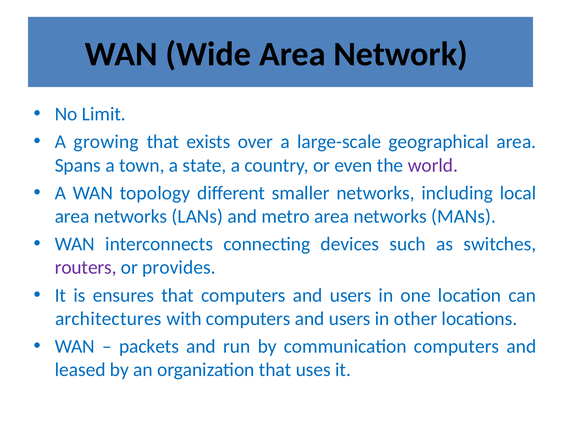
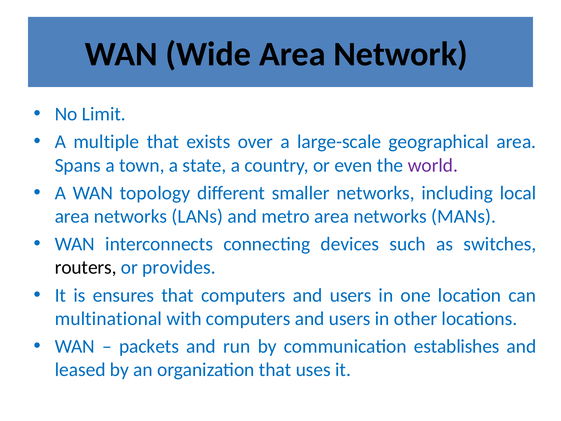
growing: growing -> multiple
routers colour: purple -> black
architectures: architectures -> multinational
communication computers: computers -> establishes
